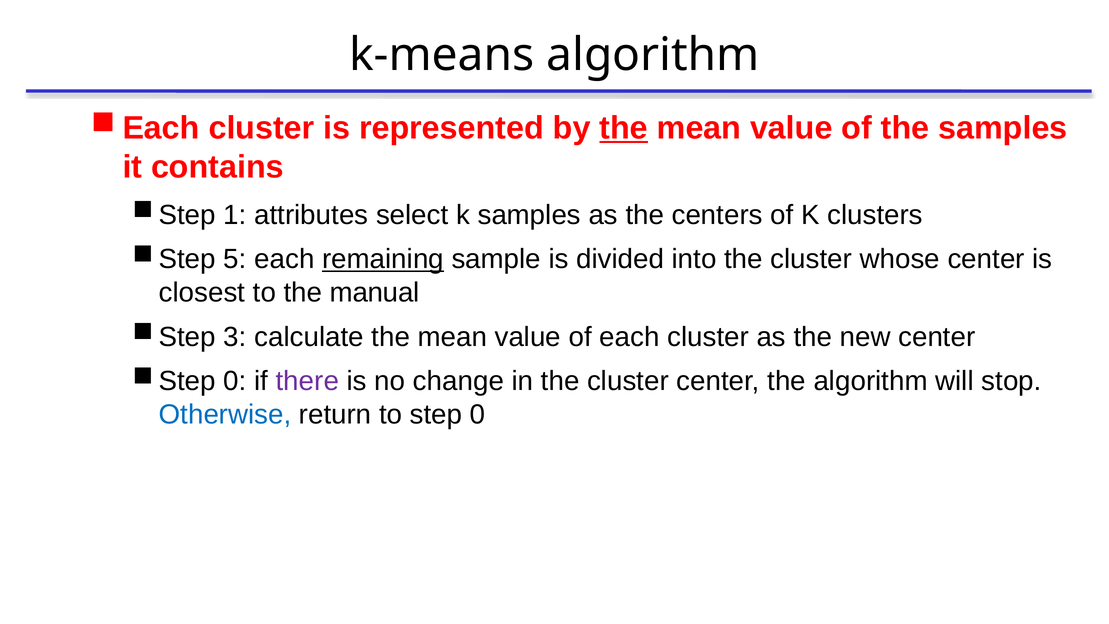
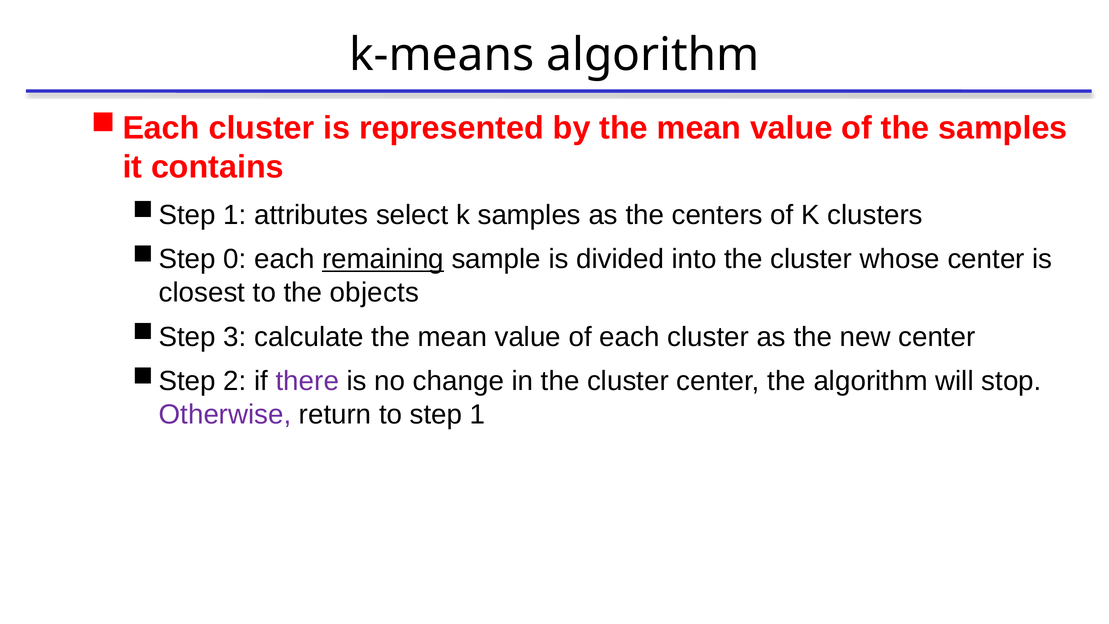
the at (624, 128) underline: present -> none
5: 5 -> 0
manual: manual -> objects
0 at (235, 381): 0 -> 2
Otherwise colour: blue -> purple
step 0: 0 -> 1
